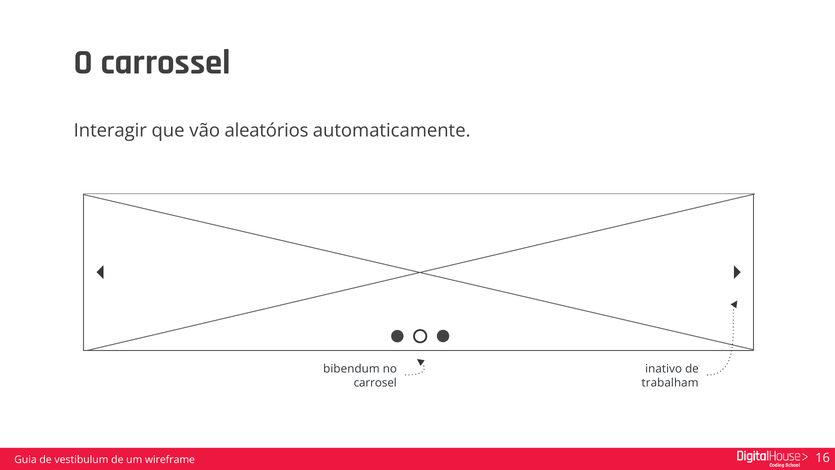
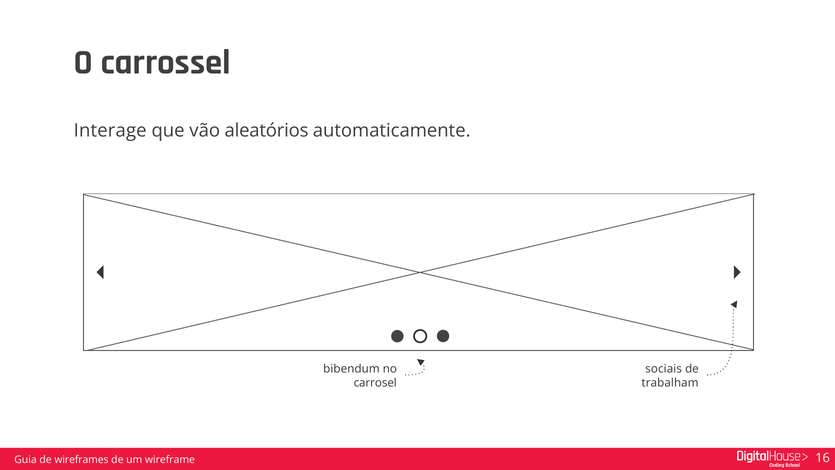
Interagir: Interagir -> Interage
inativo: inativo -> sociais
vestibulum: vestibulum -> wireframes
